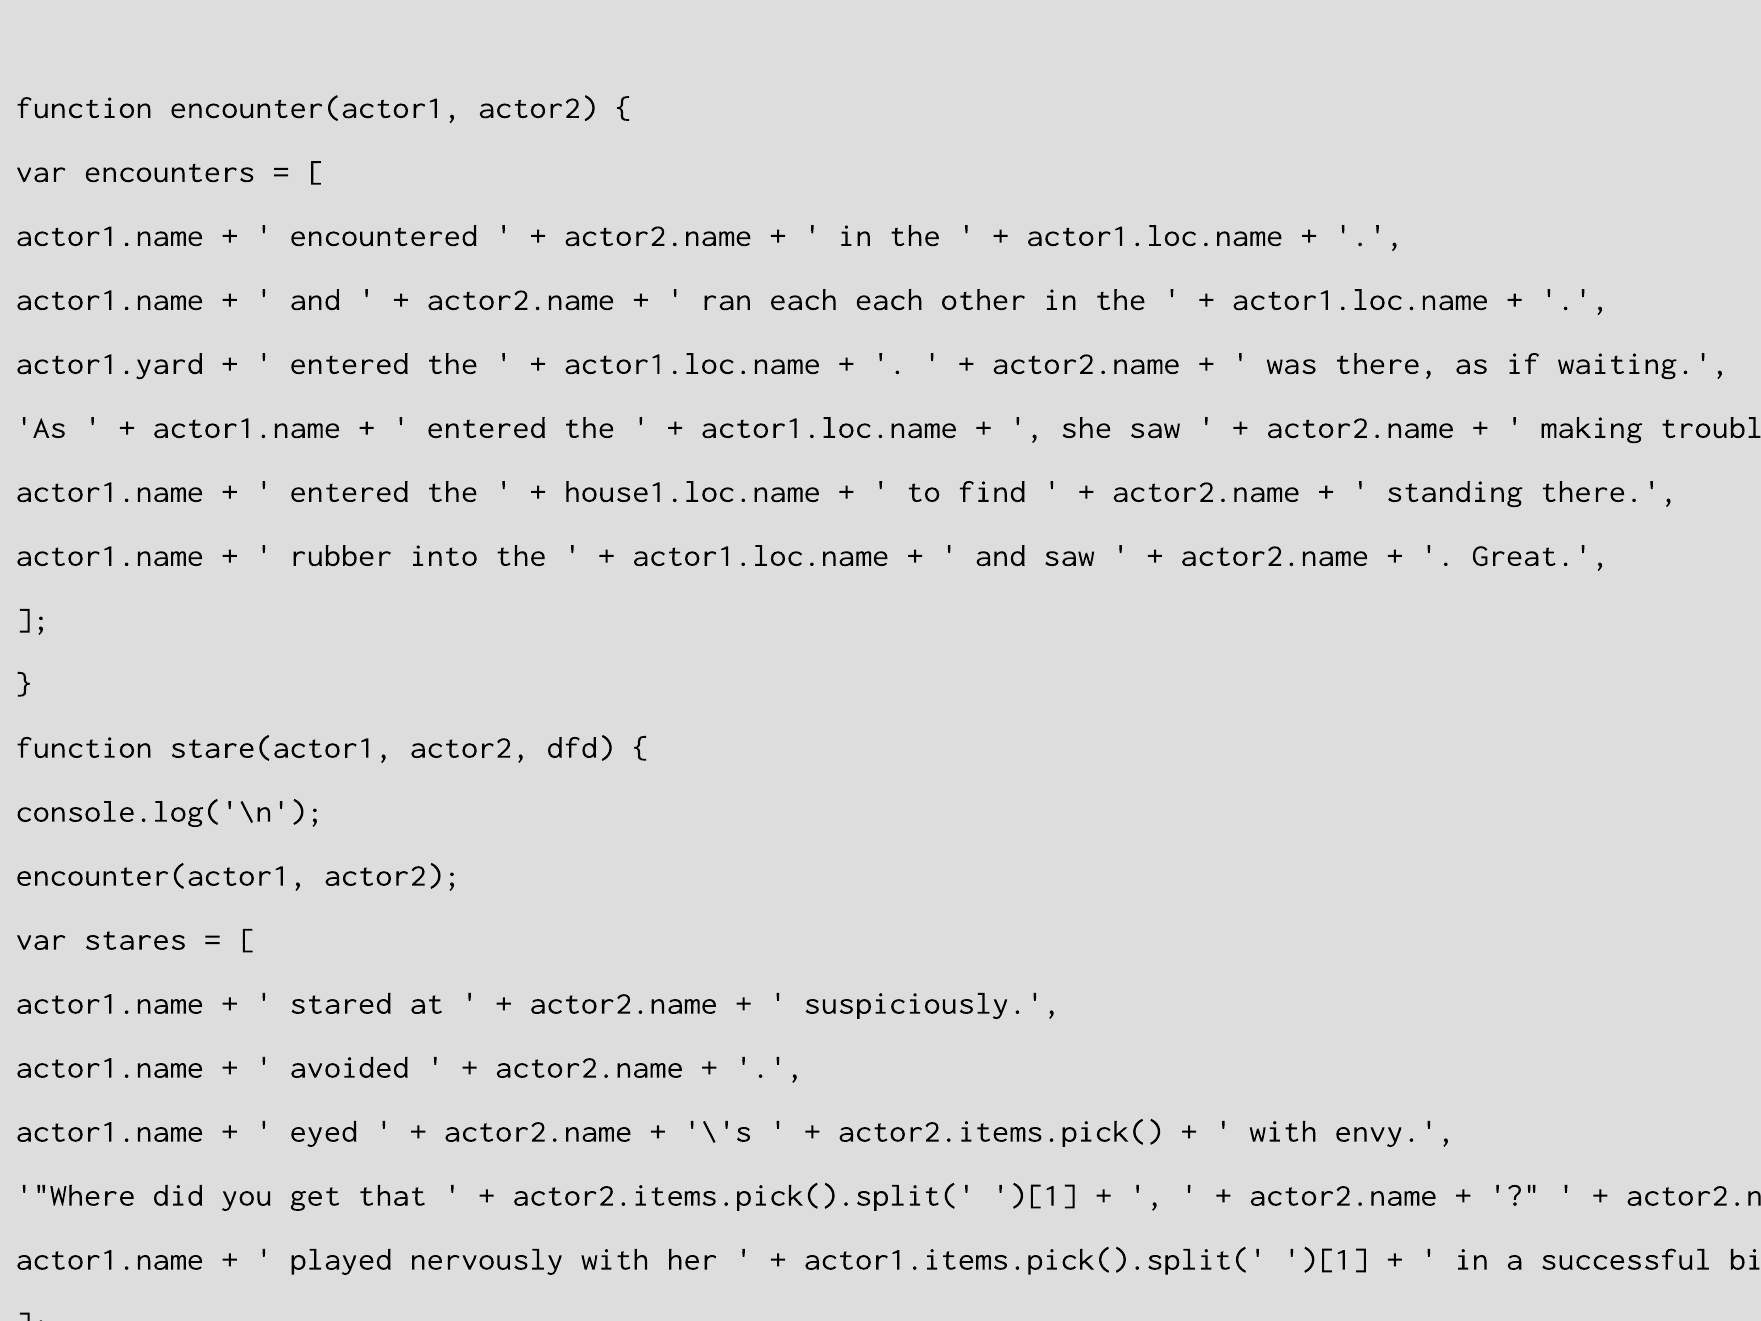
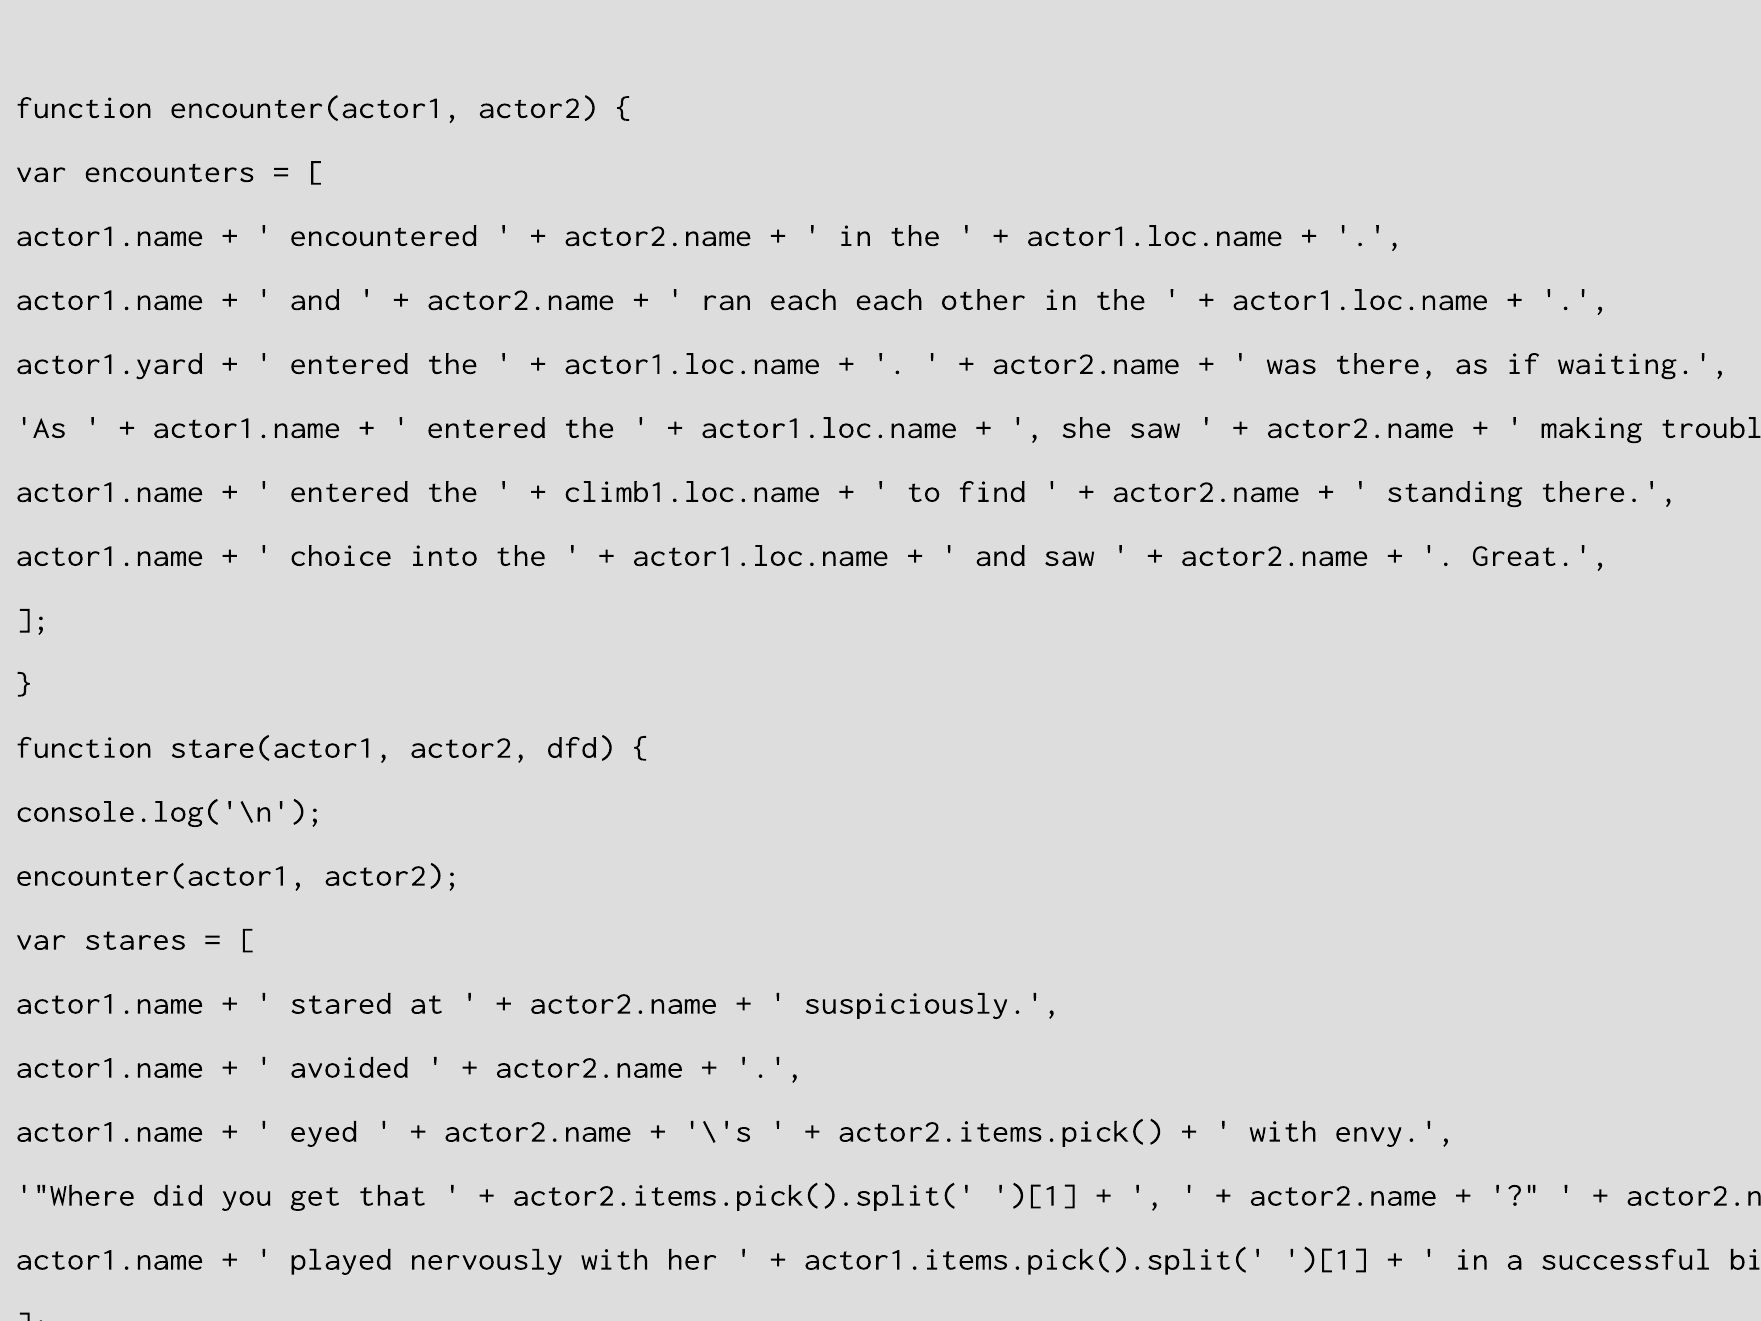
house1.loc.name: house1.loc.name -> climb1.loc.name
rubber: rubber -> choice
